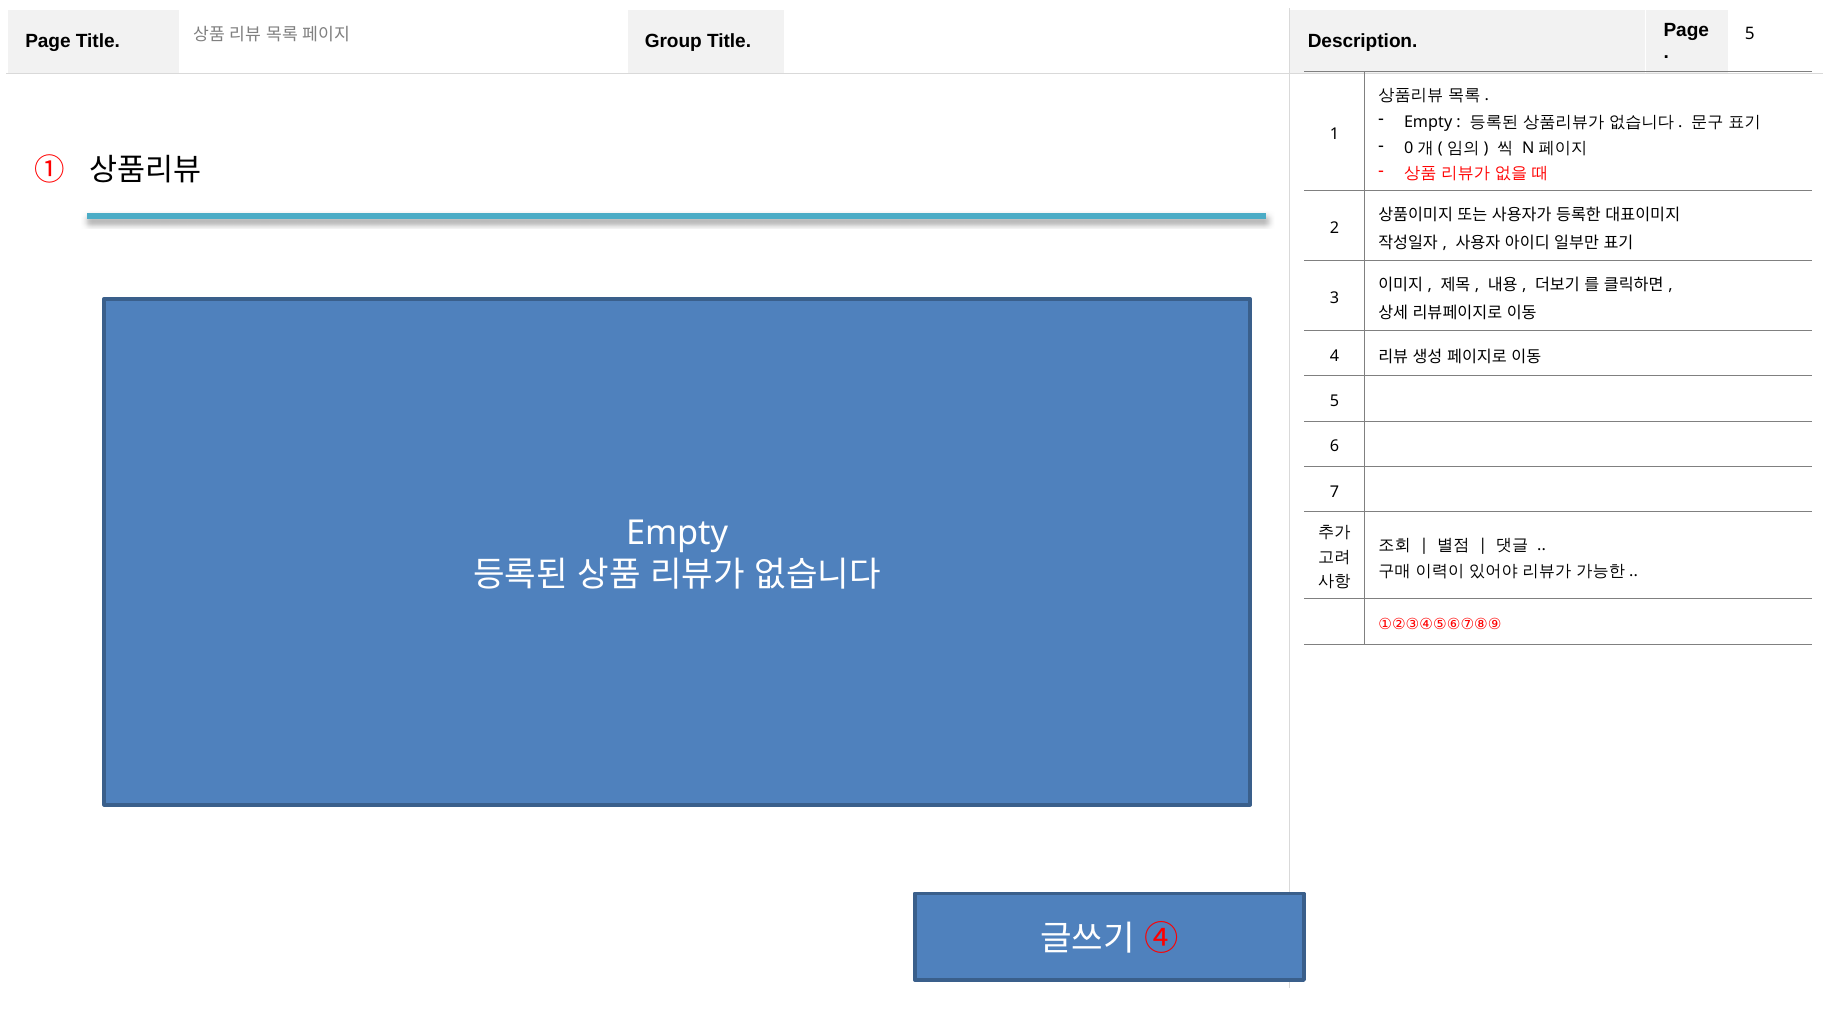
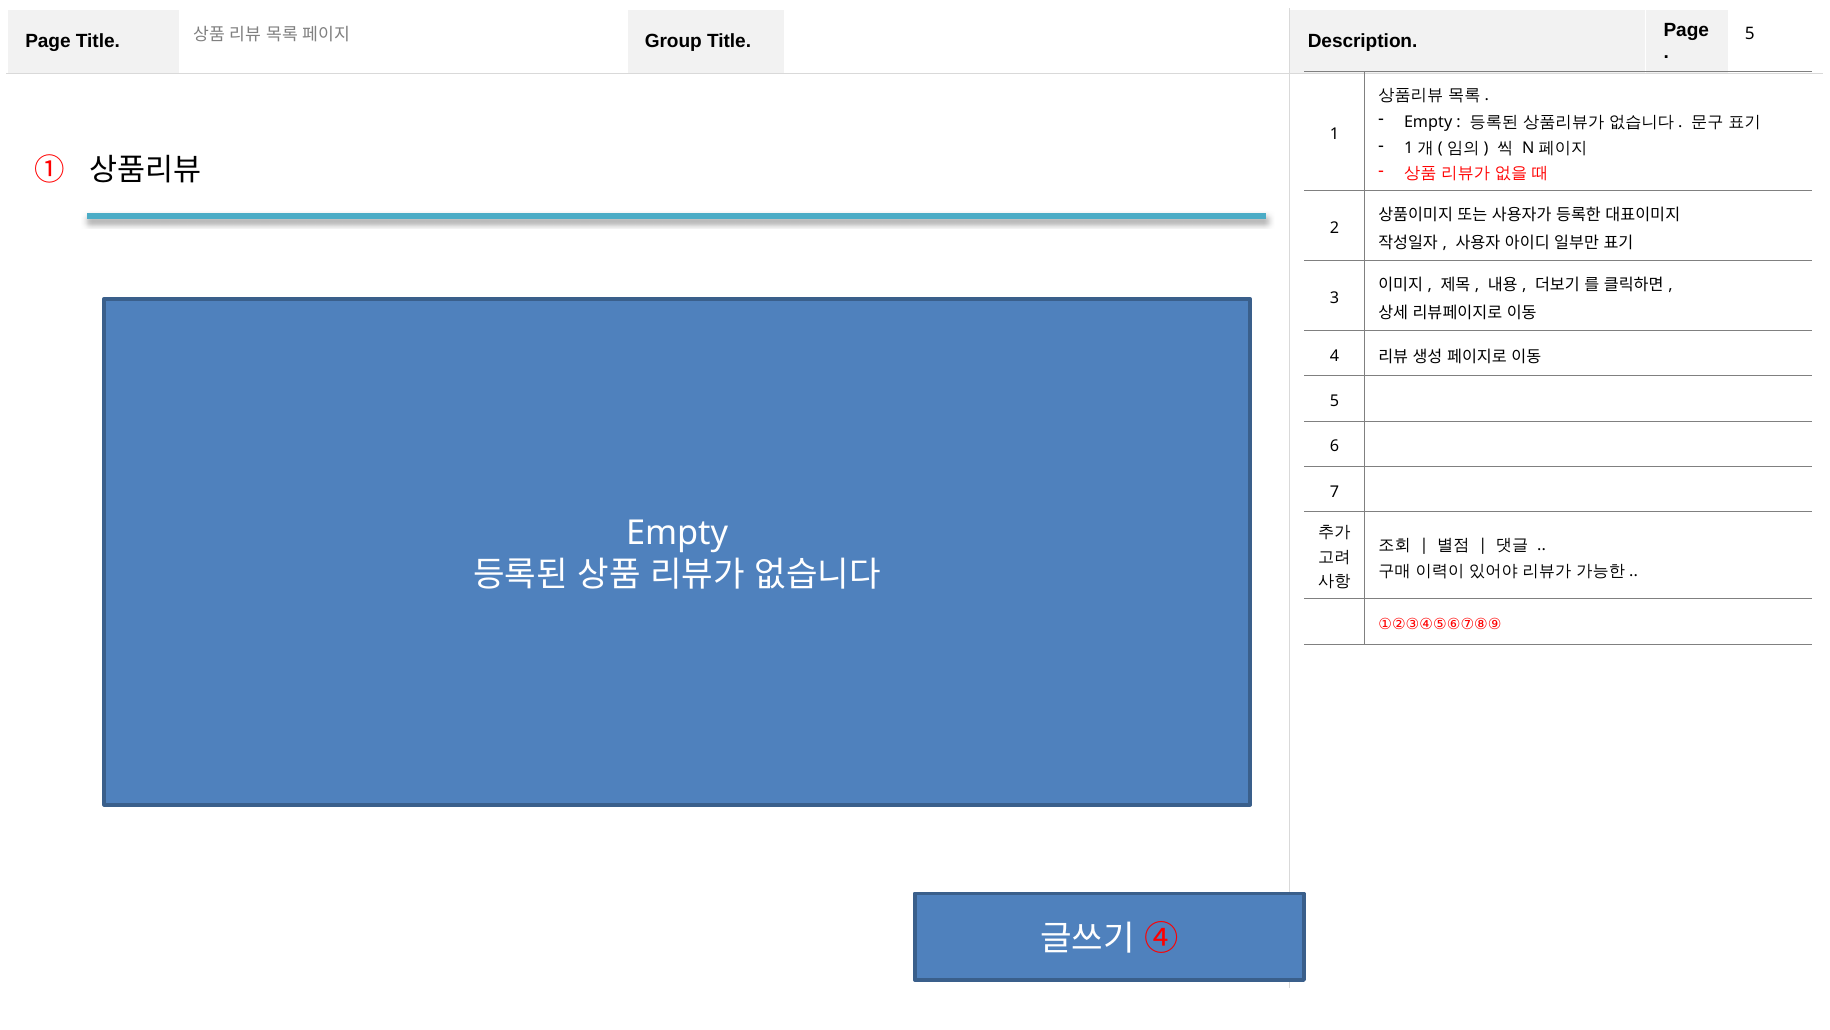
0 at (1409, 148): 0 -> 1
